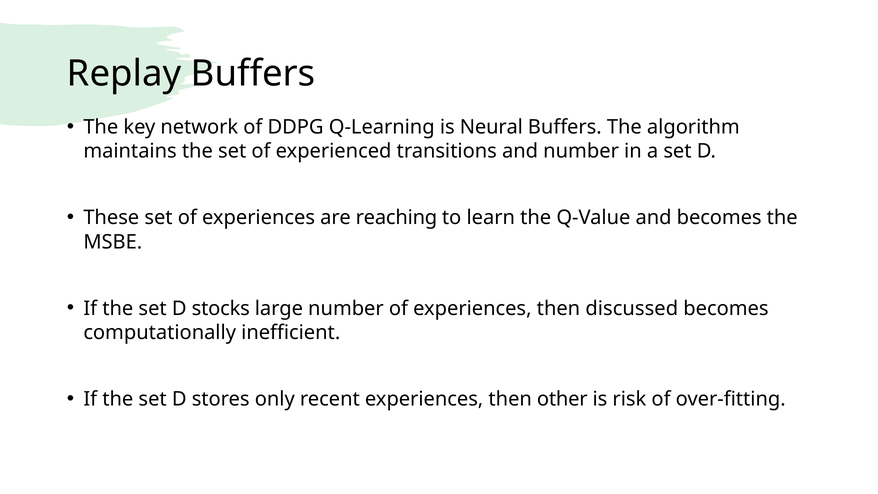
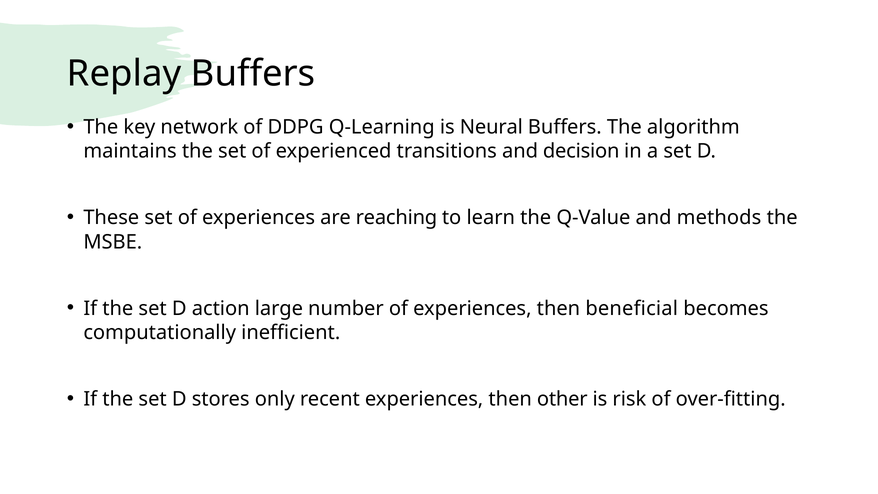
and number: number -> decision
and becomes: becomes -> methods
stocks: stocks -> action
discussed: discussed -> beneficial
